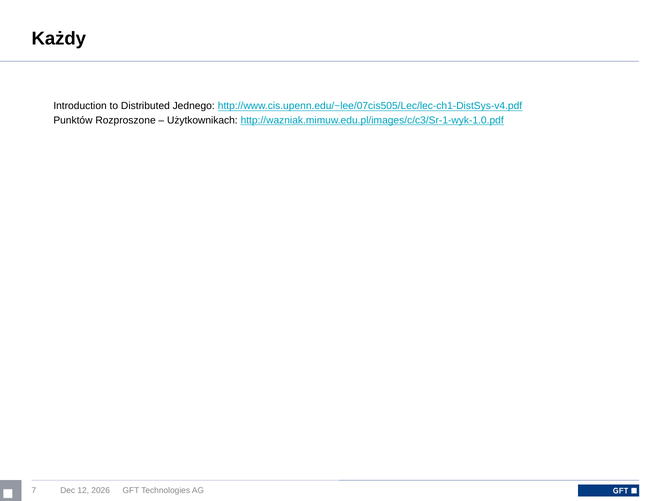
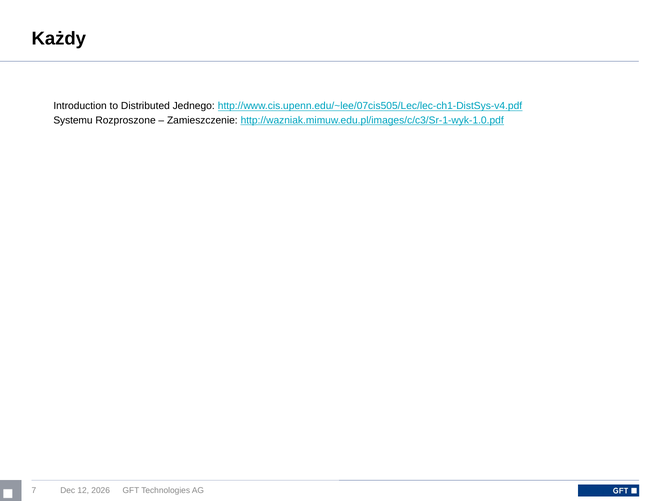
Punktów: Punktów -> Systemu
Użytkownikach: Użytkownikach -> Zamieszczenie
